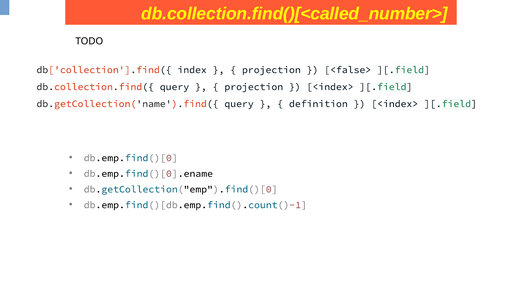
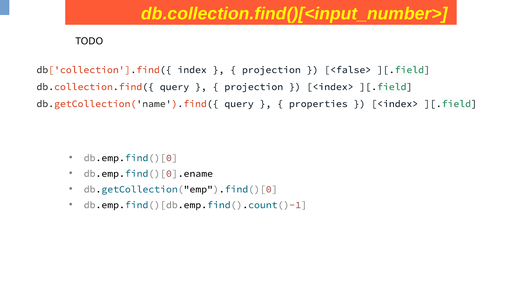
db.collection.find()[<called_number>: db.collection.find()[<called_number> -> db.collection.find()[<input_number>
definition: definition -> properties
